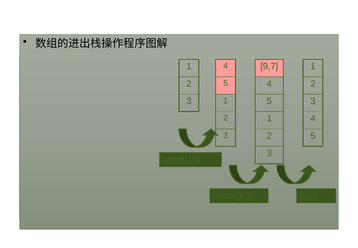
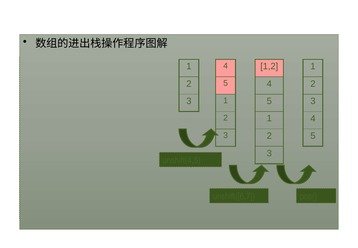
9,7: 9,7 -> 1,2
